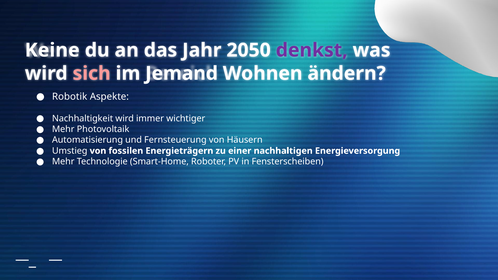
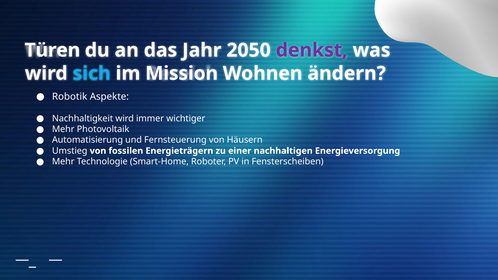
Keine: Keine -> Türen
sich colour: pink -> light blue
Jemand: Jemand -> Mission
